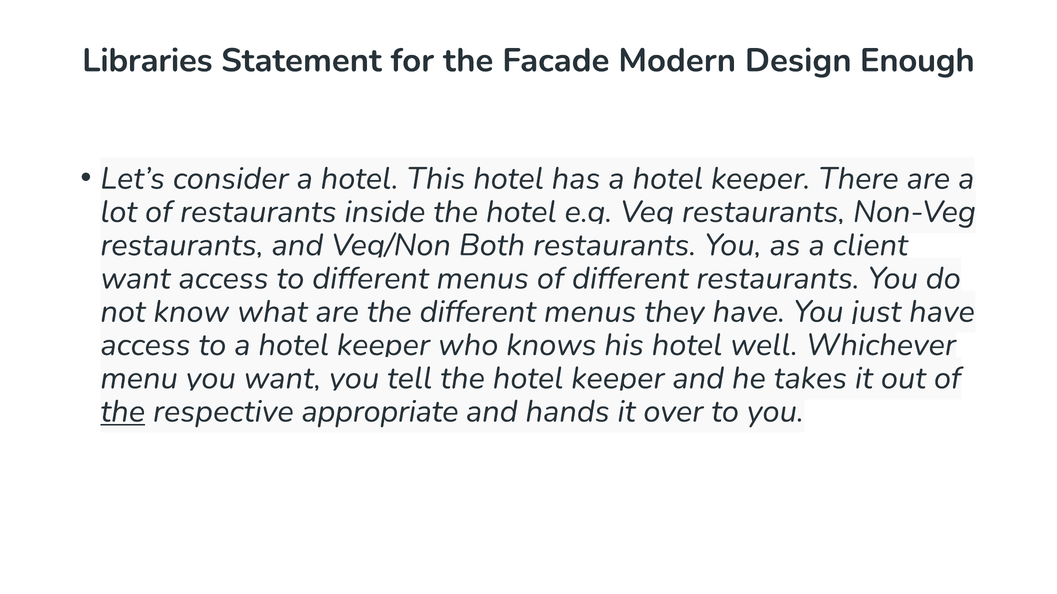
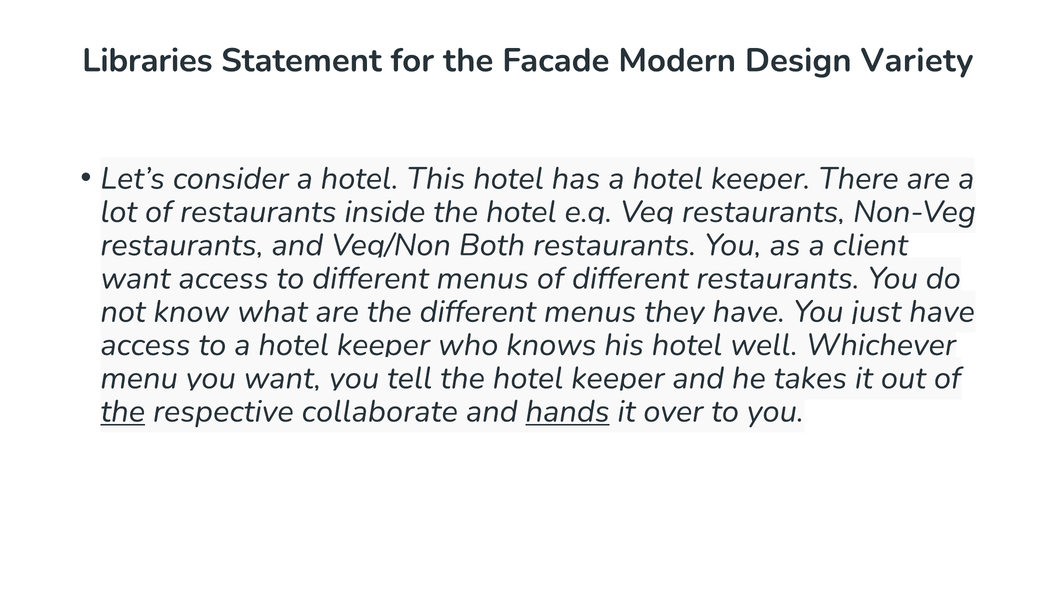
Enough: Enough -> Variety
appropriate: appropriate -> collaborate
hands underline: none -> present
